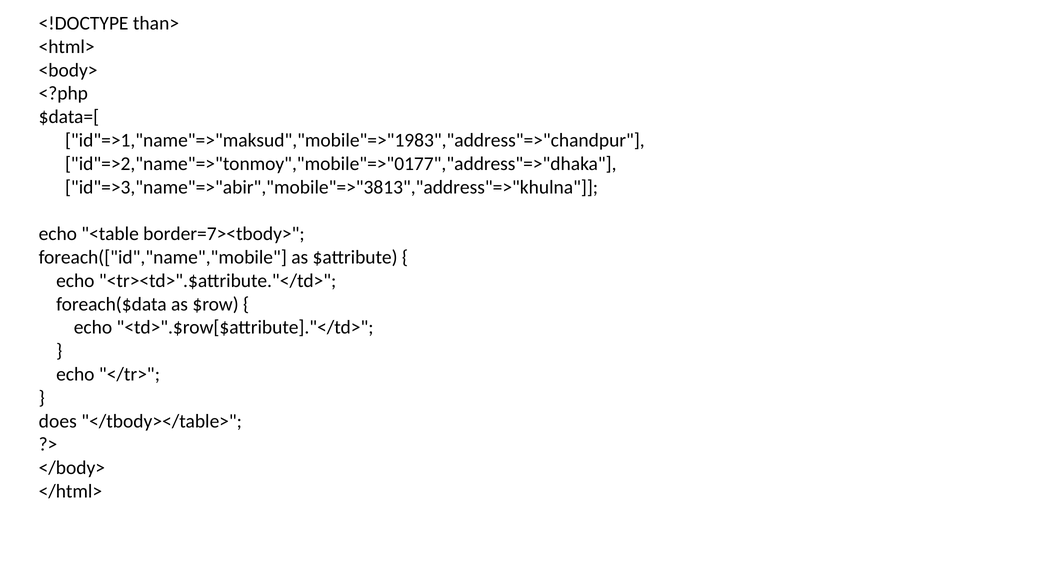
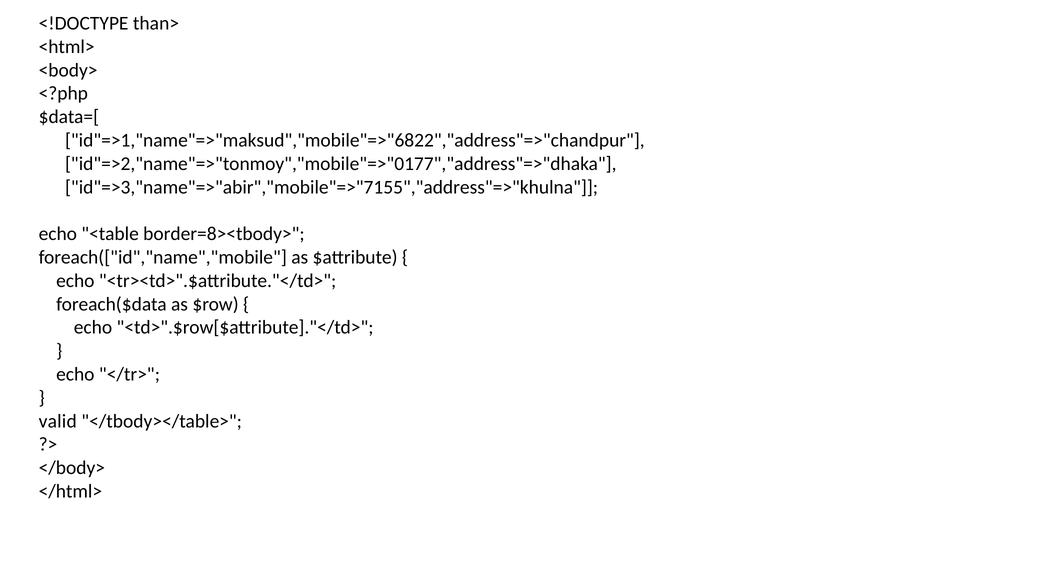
id"=>1,"name"=>"maksud","mobile"=>"1983","address"=>"chandpur: id"=>1,"name"=>"maksud","mobile"=>"1983","address"=>"chandpur -> id"=>1,"name"=>"maksud","mobile"=>"6822","address"=>"chandpur
id"=>3,"name"=>"abir","mobile"=>"3813","address"=>"khulna: id"=>3,"name"=>"abir","mobile"=>"3813","address"=>"khulna -> id"=>3,"name"=>"abir","mobile"=>"7155","address"=>"khulna
border=7><tbody>: border=7><tbody> -> border=8><tbody>
does: does -> valid
